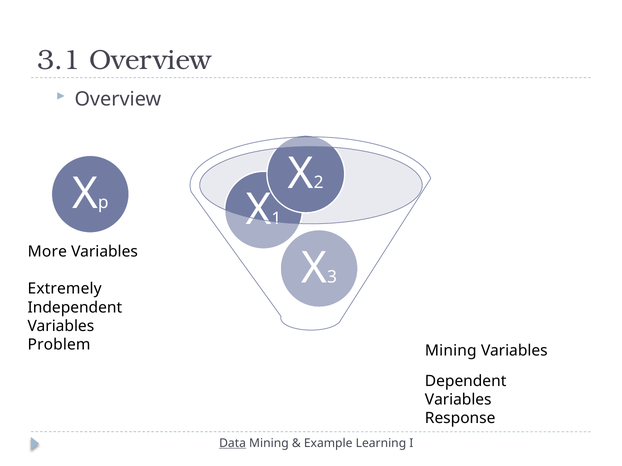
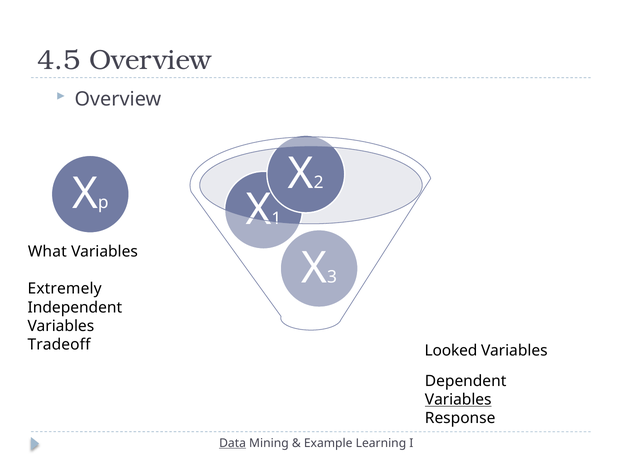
3.1: 3.1 -> 4.5
More: More -> What
Problem: Problem -> Tradeoff
Mining at (451, 351): Mining -> Looked
Variables at (458, 400) underline: none -> present
